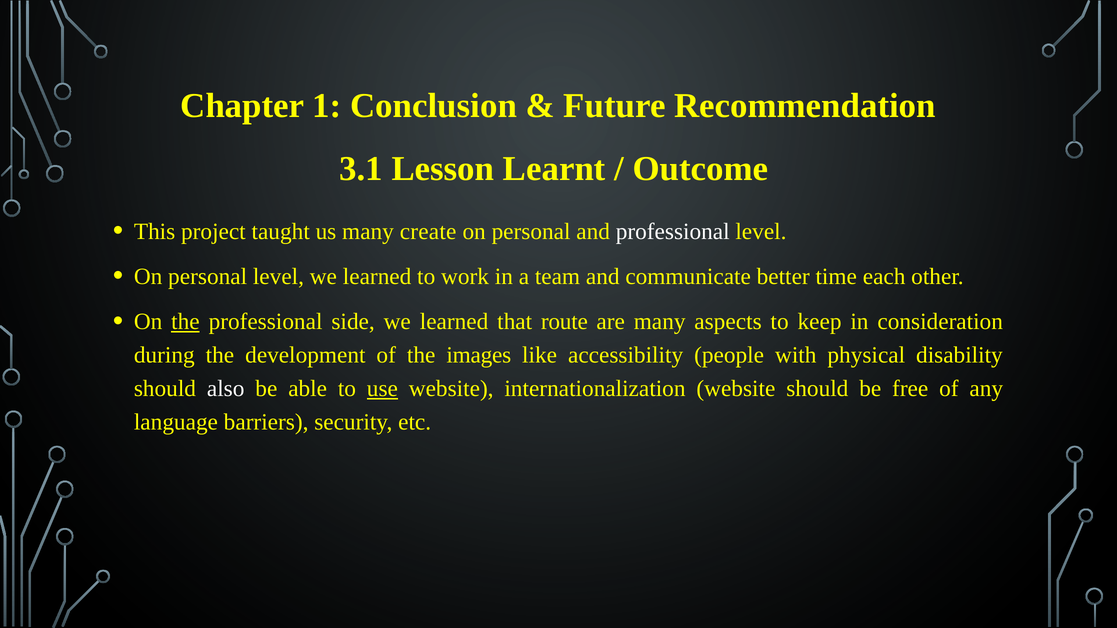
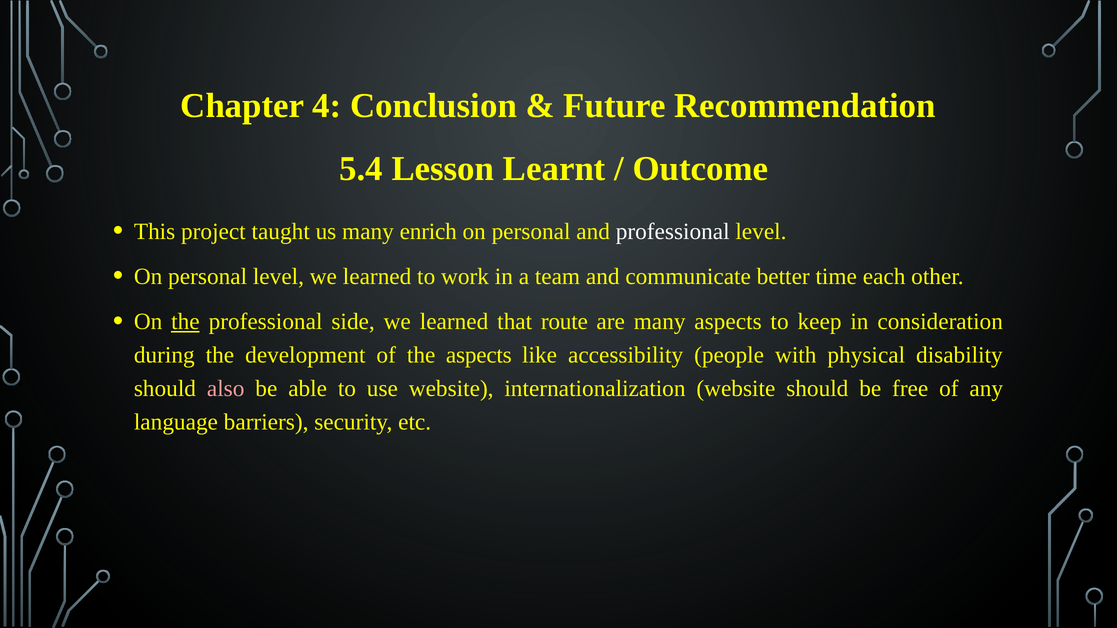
1: 1 -> 4
3.1: 3.1 -> 5.4
create: create -> enrich
the images: images -> aspects
also colour: white -> pink
use underline: present -> none
